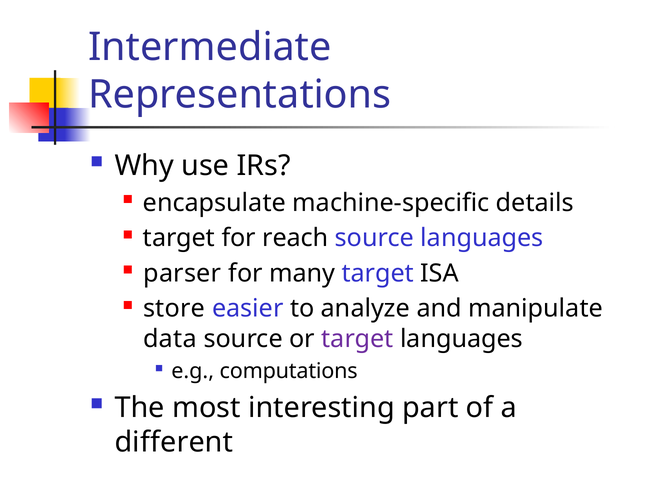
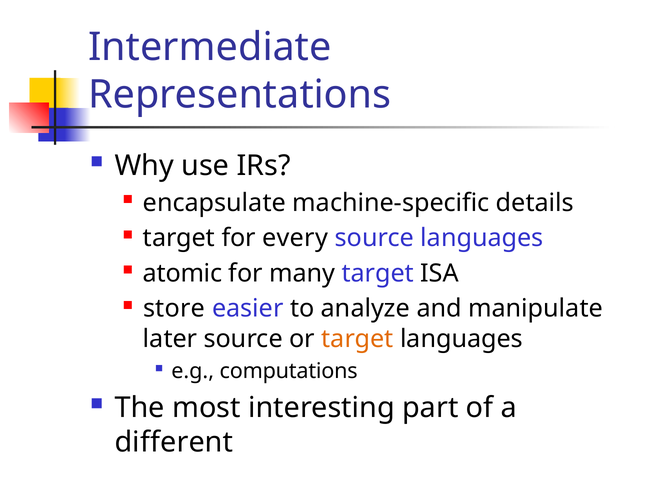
reach: reach -> every
parser: parser -> atomic
data: data -> later
target at (357, 339) colour: purple -> orange
